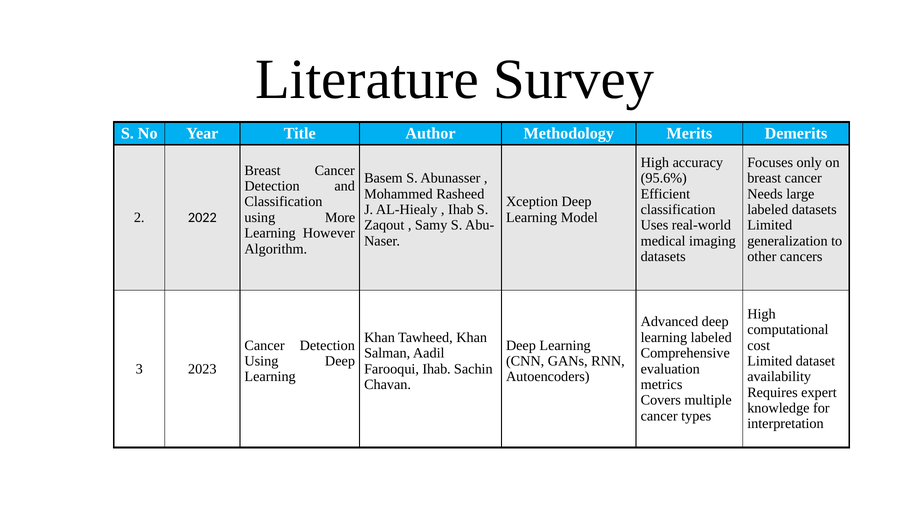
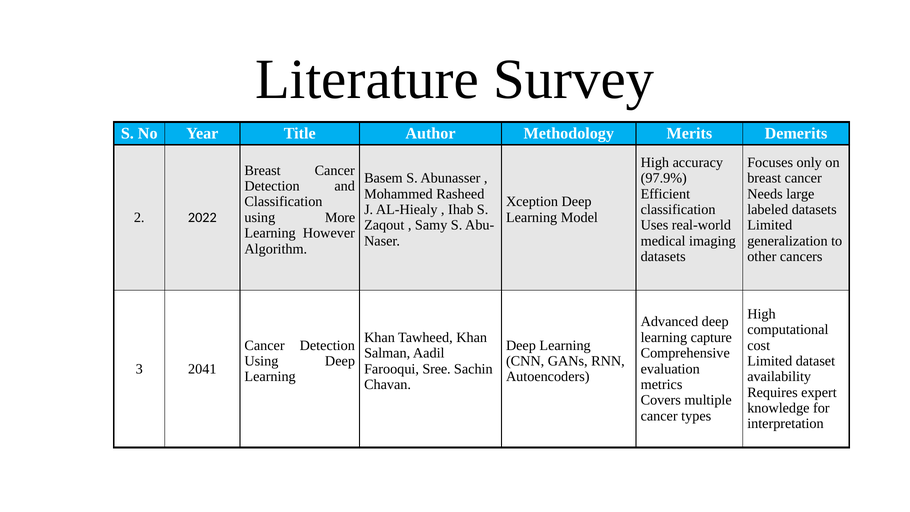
95.6%: 95.6% -> 97.9%
learning labeled: labeled -> capture
2023: 2023 -> 2041
Farooqui Ihab: Ihab -> Sree
